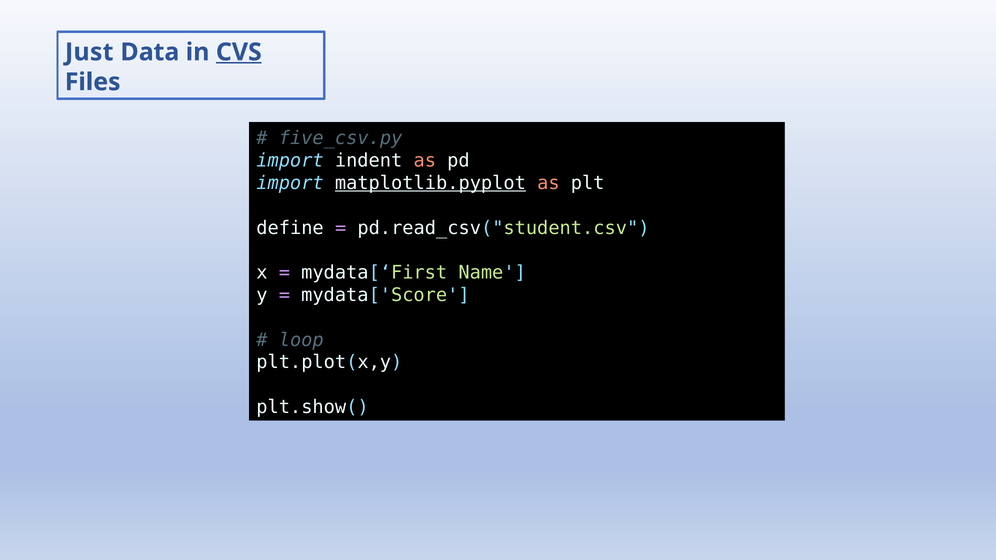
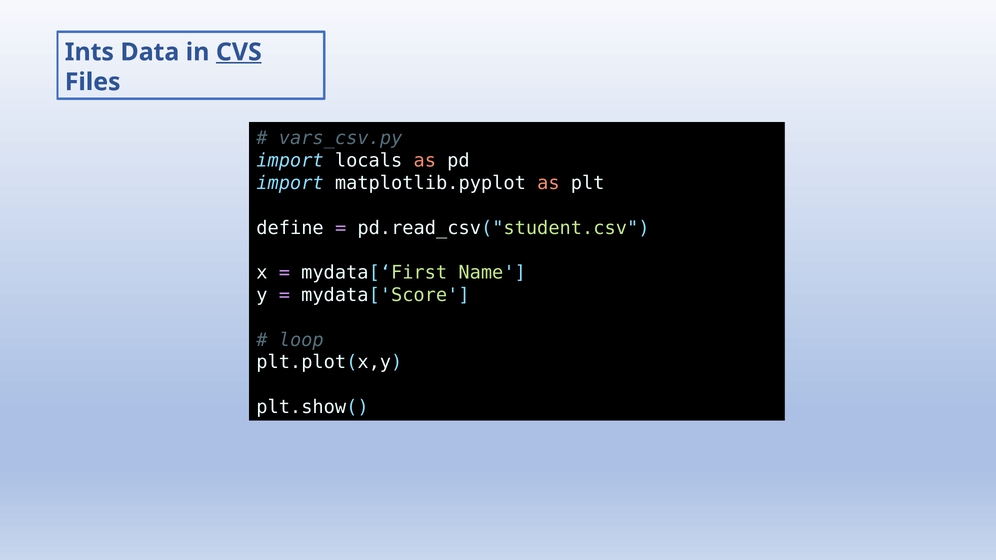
Just: Just -> Ints
five_csv.py: five_csv.py -> vars_csv.py
indent: indent -> locals
matplotlib.pyplot underline: present -> none
